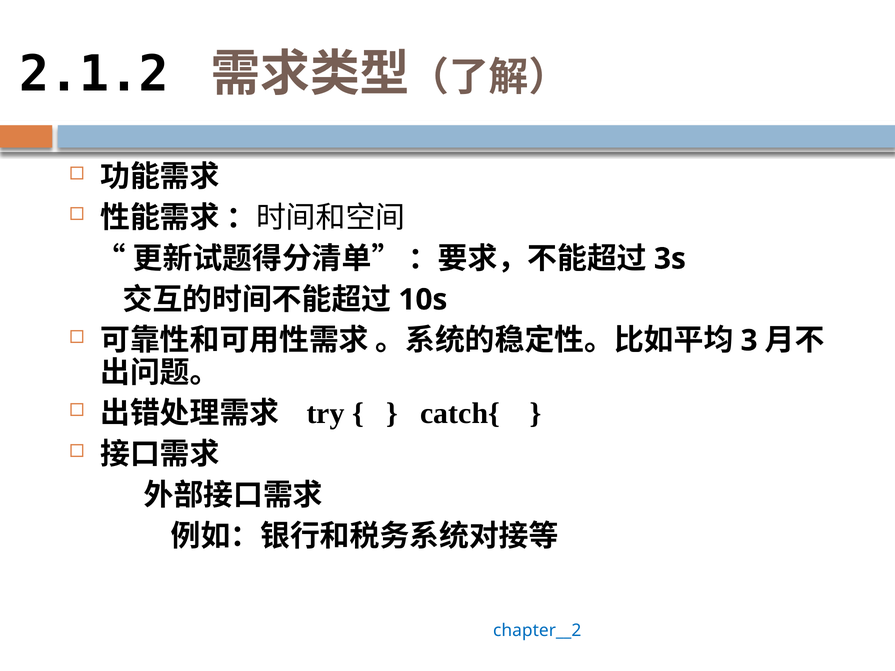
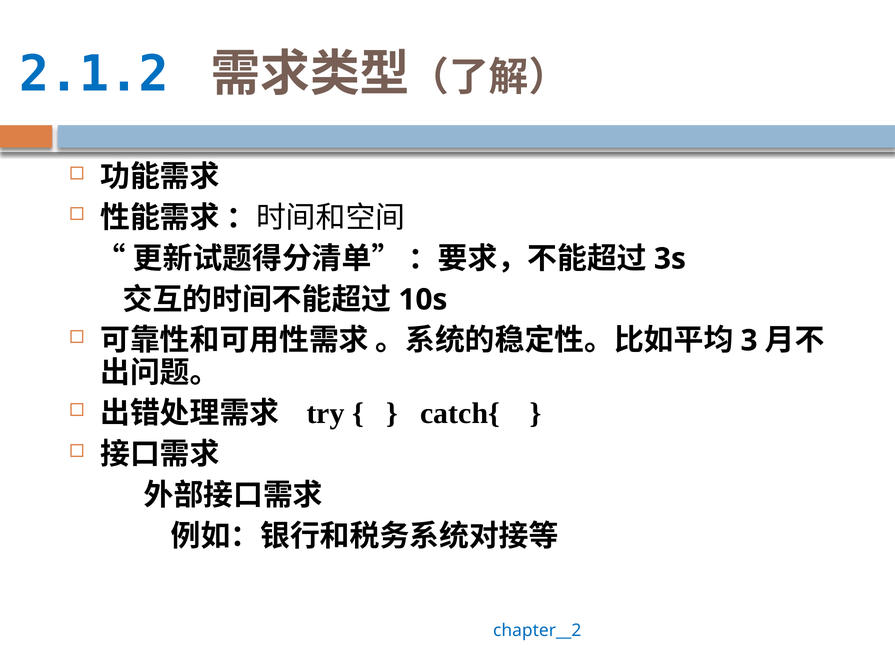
2.1.2 colour: black -> blue
